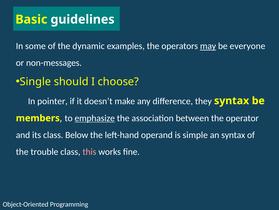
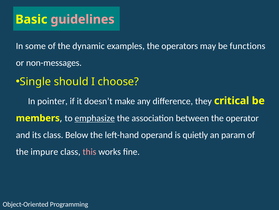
guidelines colour: white -> pink
may underline: present -> none
everyone: everyone -> functions
they syntax: syntax -> critical
simple: simple -> quietly
an syntax: syntax -> param
trouble: trouble -> impure
